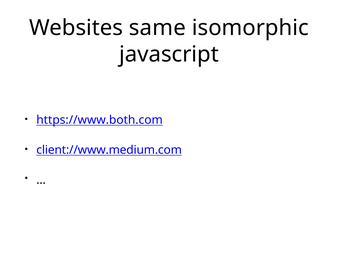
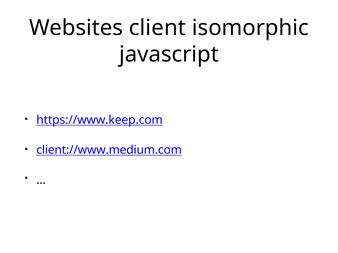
same: same -> client
https://www.both.com: https://www.both.com -> https://www.keep.com
